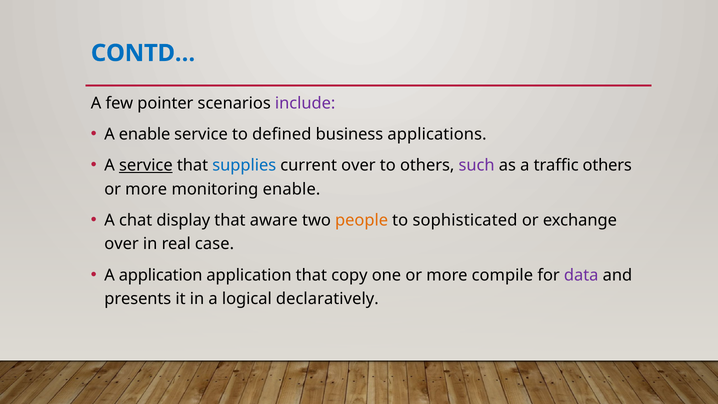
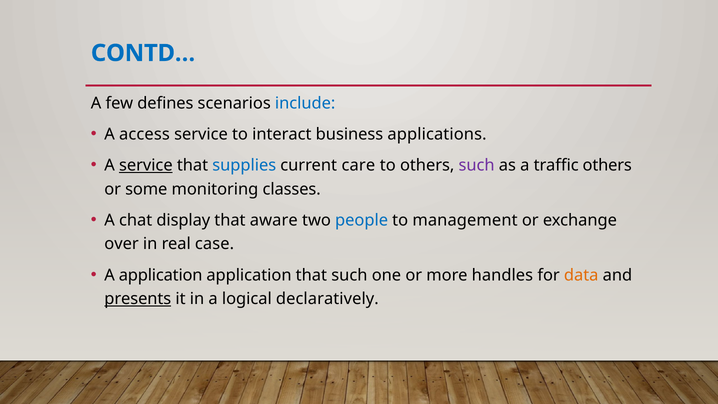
pointer: pointer -> defines
include colour: purple -> blue
A enable: enable -> access
defined: defined -> interact
current over: over -> care
more at (146, 189): more -> some
monitoring enable: enable -> classes
people colour: orange -> blue
sophisticated: sophisticated -> management
that copy: copy -> such
compile: compile -> handles
data colour: purple -> orange
presents underline: none -> present
